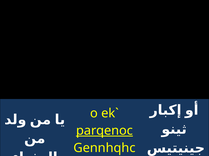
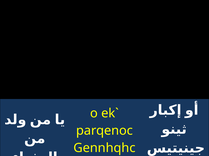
parqenoc underline: present -> none
